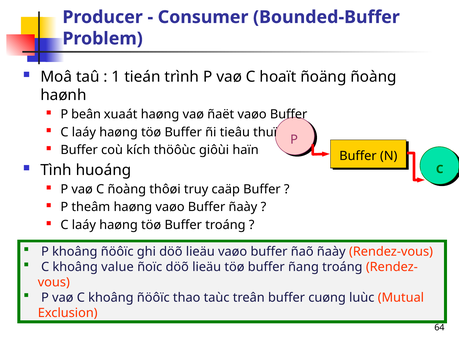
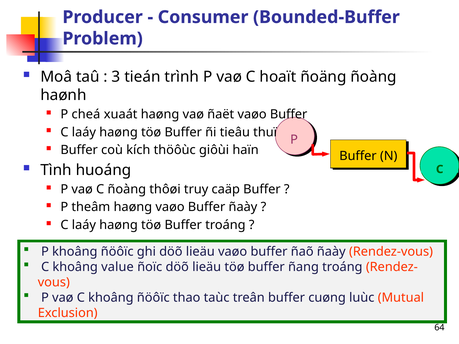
1: 1 -> 3
beân: beân -> cheá
